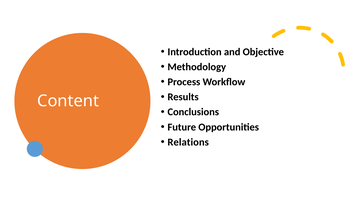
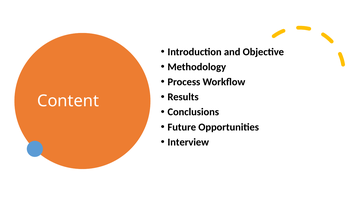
Relations: Relations -> Interview
